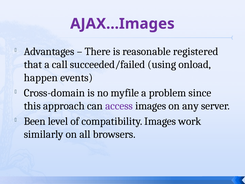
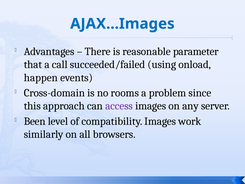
AJAX…Images colour: purple -> blue
registered: registered -> parameter
myfile: myfile -> rooms
